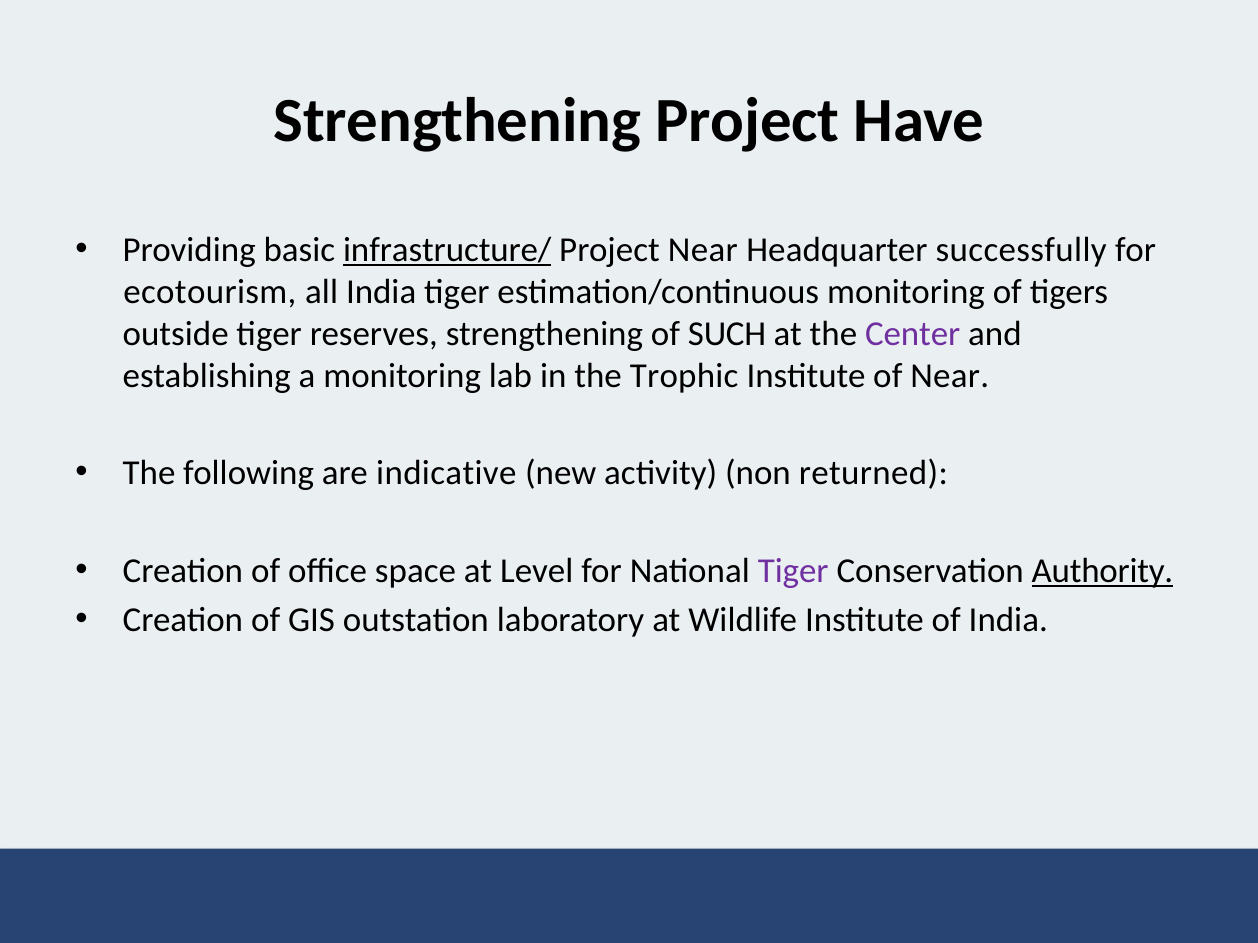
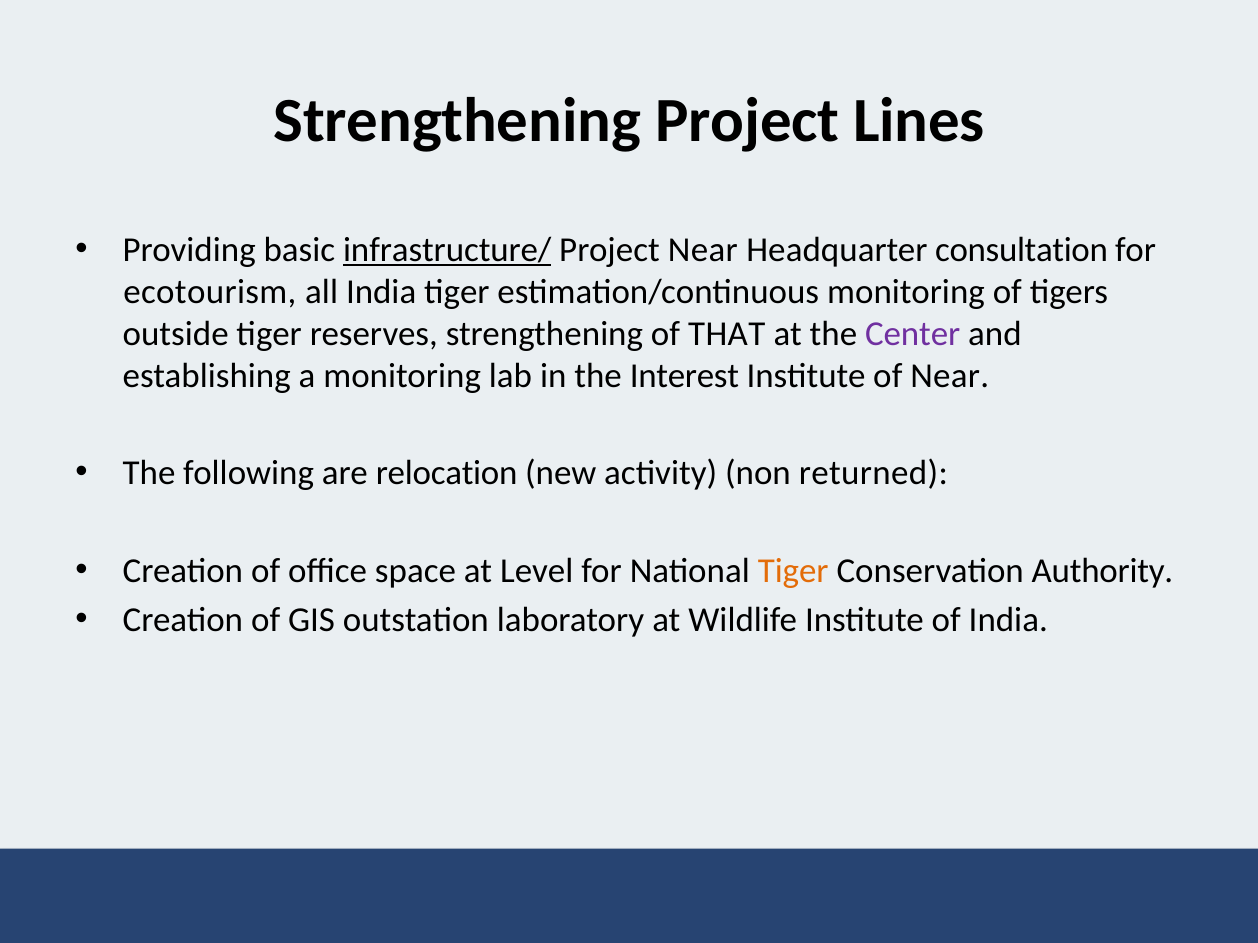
Have: Have -> Lines
successfully: successfully -> consultation
SUCH: SUCH -> THAT
Trophic: Trophic -> Interest
indicative: indicative -> relocation
Tiger at (793, 571) colour: purple -> orange
Authority underline: present -> none
